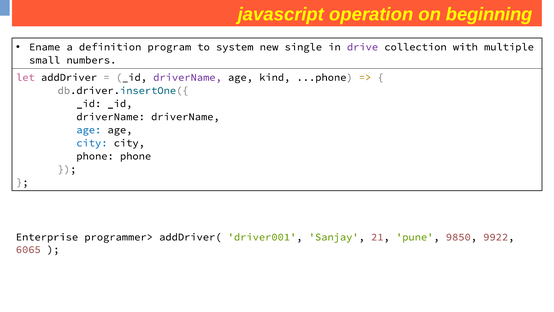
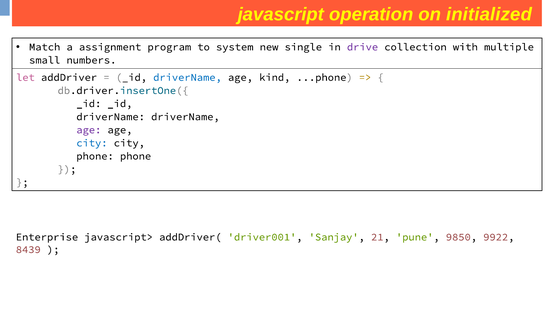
beginning: beginning -> initialized
Ename: Ename -> Match
definition: definition -> assignment
driverName at (187, 77) colour: purple -> blue
age at (89, 130) colour: blue -> purple
programmer>: programmer> -> javascript>
6065: 6065 -> 8439
